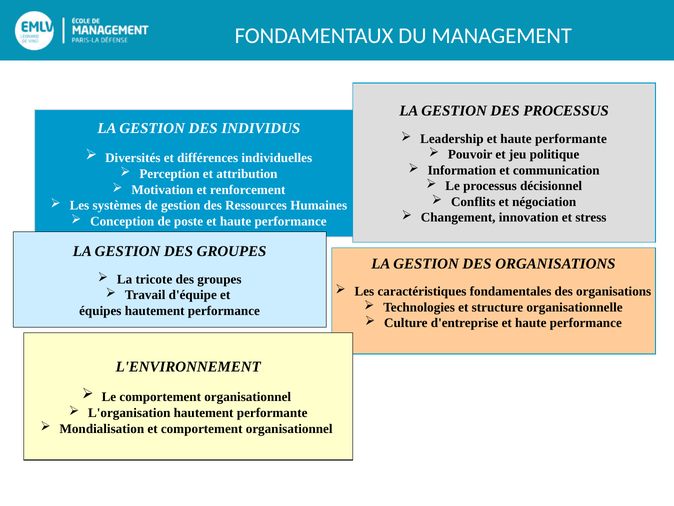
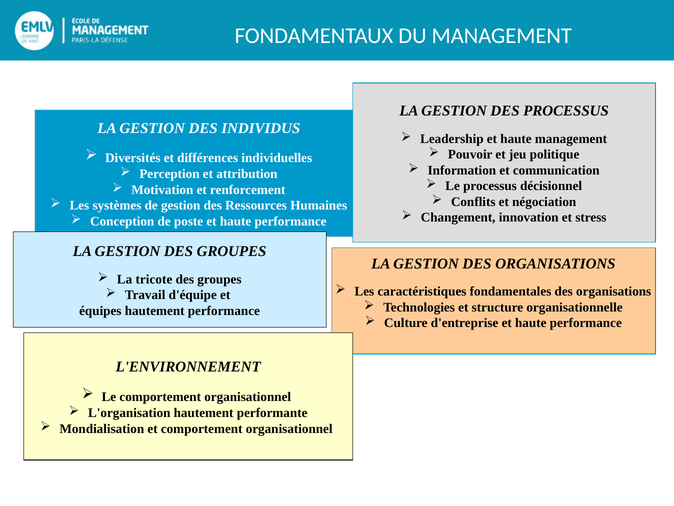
haute performante: performante -> management
